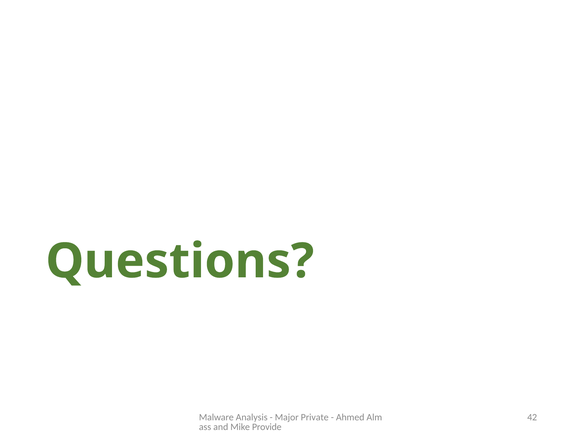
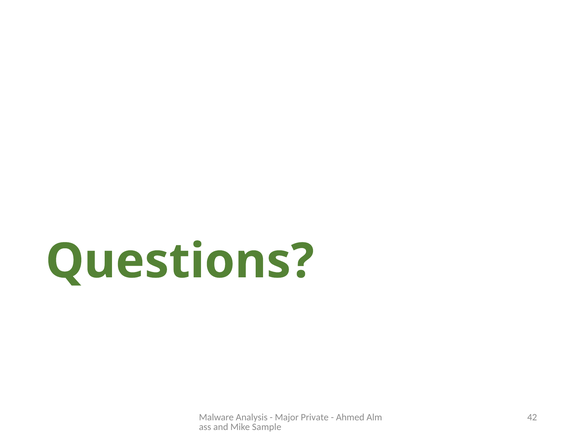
Provide: Provide -> Sample
